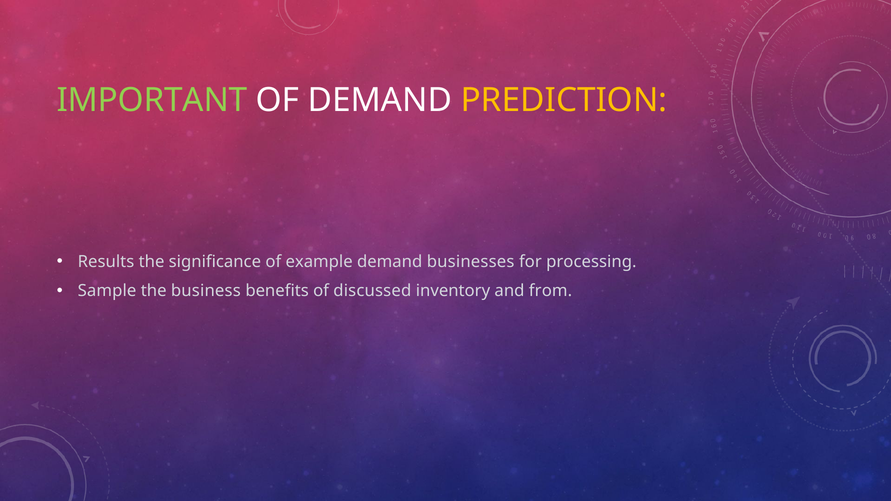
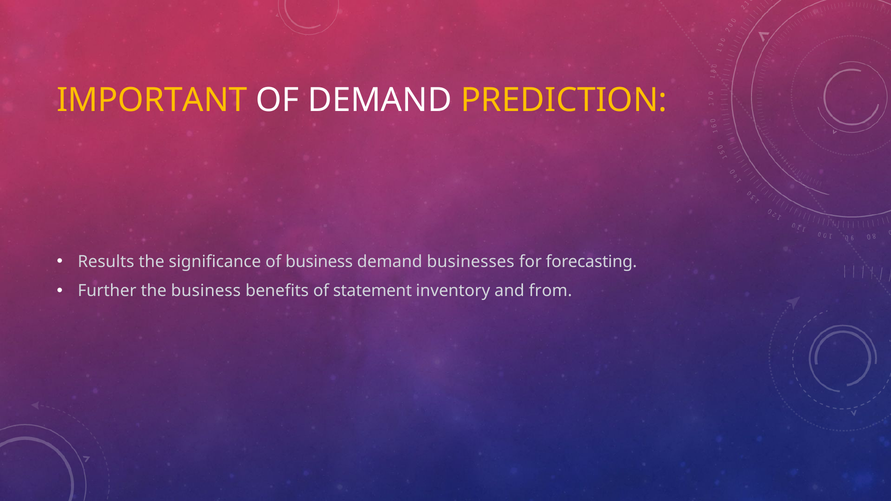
IMPORTANT colour: light green -> yellow
of example: example -> business
processing: processing -> forecasting
Sample: Sample -> Further
discussed: discussed -> statement
